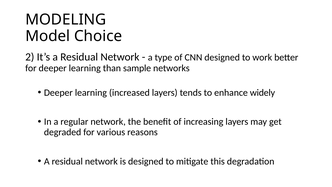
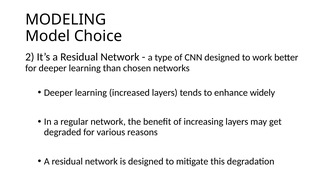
sample: sample -> chosen
